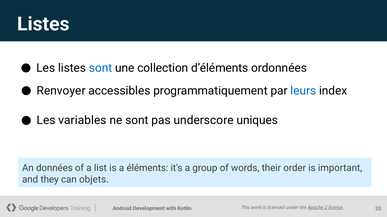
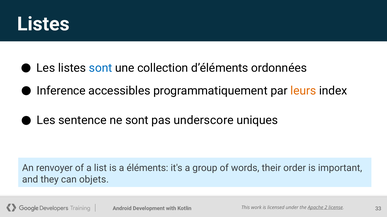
Renvoyer: Renvoyer -> Inference
leurs colour: blue -> orange
variables: variables -> sentence
données: données -> renvoyer
